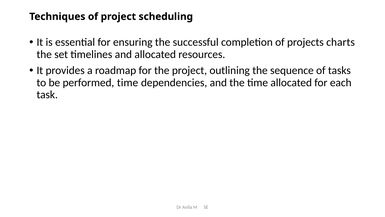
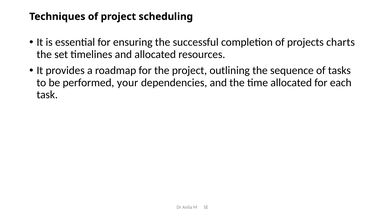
performed time: time -> your
